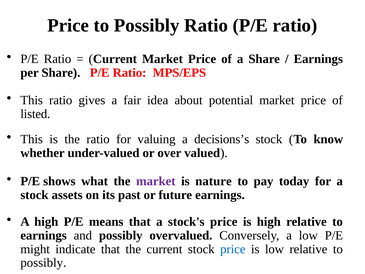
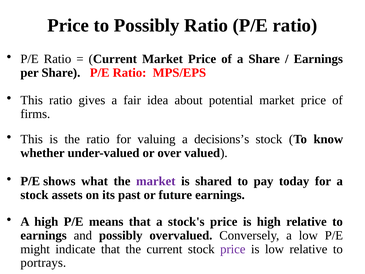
listed: listed -> firms
nature: nature -> shared
price at (233, 249) colour: blue -> purple
possibly at (43, 263): possibly -> portrays
